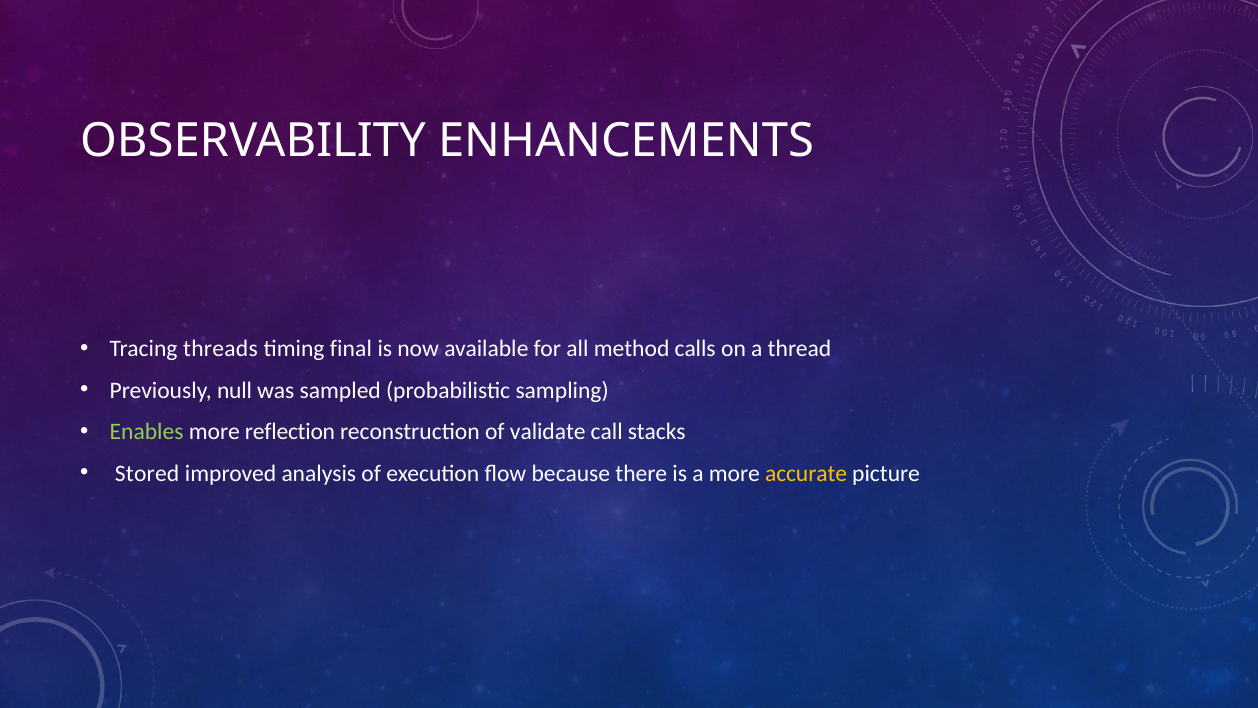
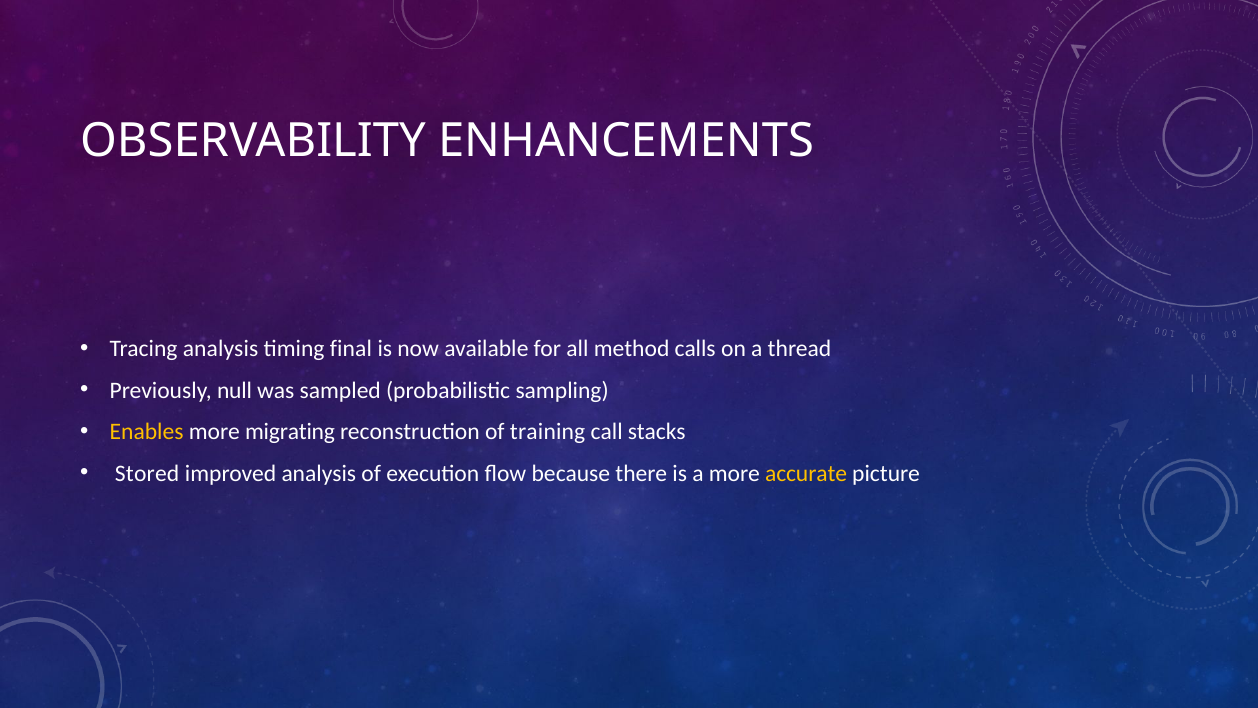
Tracing threads: threads -> analysis
Enables colour: light green -> yellow
reflection: reflection -> migrating
validate: validate -> training
